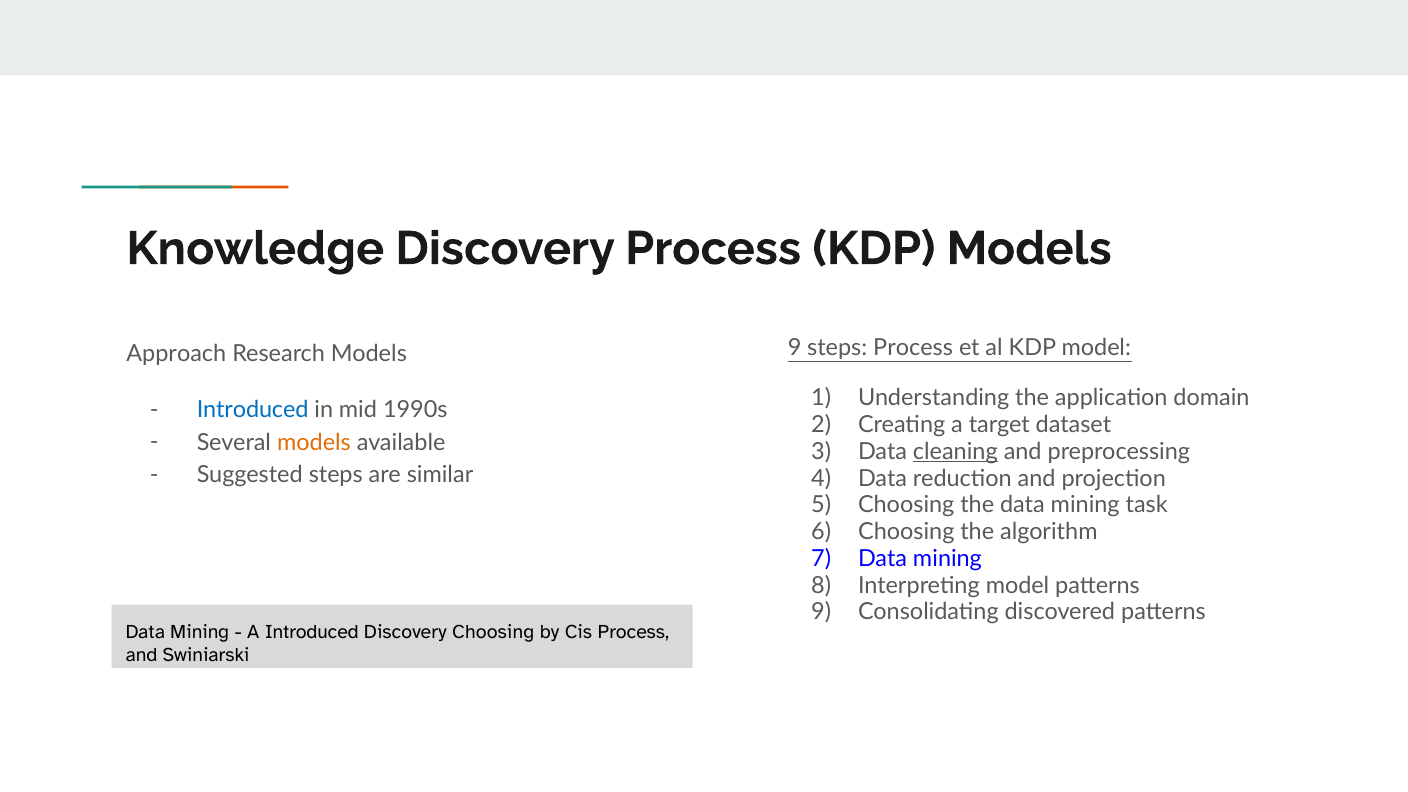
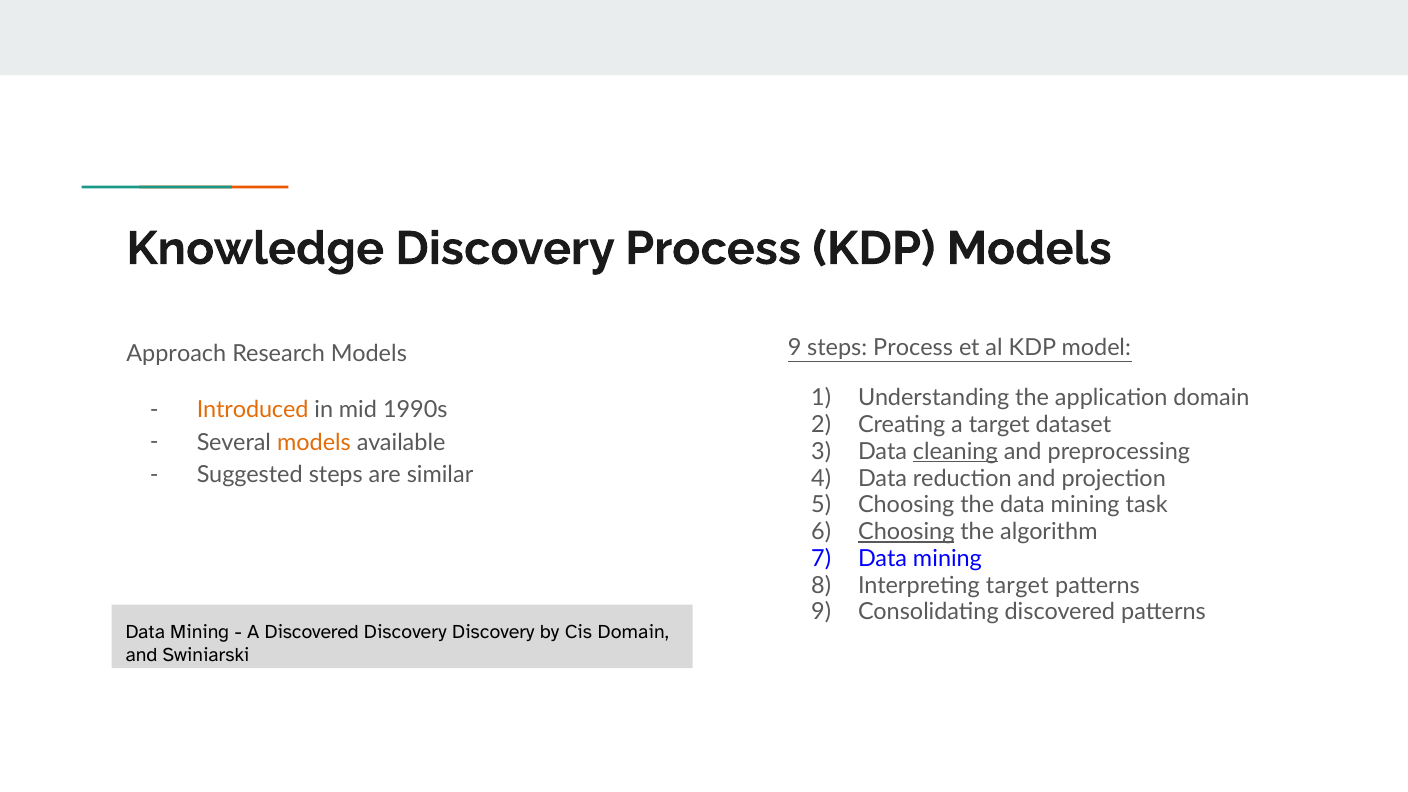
Introduced at (253, 410) colour: blue -> orange
Choosing at (906, 532) underline: none -> present
Interpreting model: model -> target
A Introduced: Introduced -> Discovered
Discovery Choosing: Choosing -> Discovery
Cis Process: Process -> Domain
